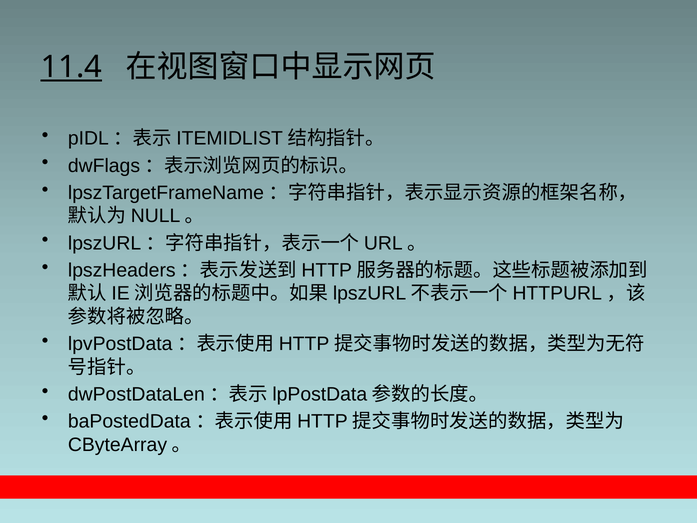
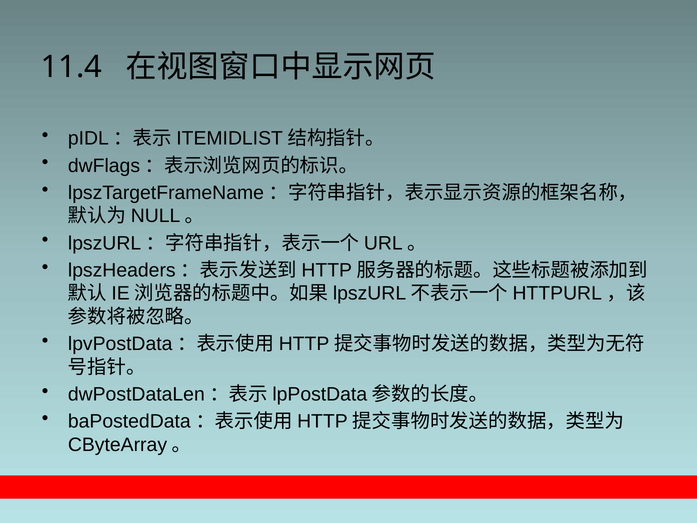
11.4 underline: present -> none
